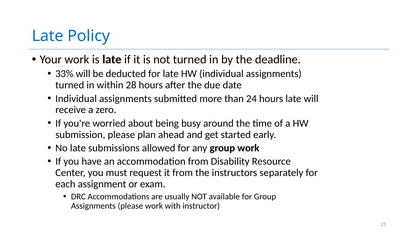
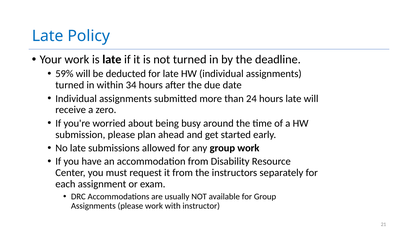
33%: 33% -> 59%
28: 28 -> 34
